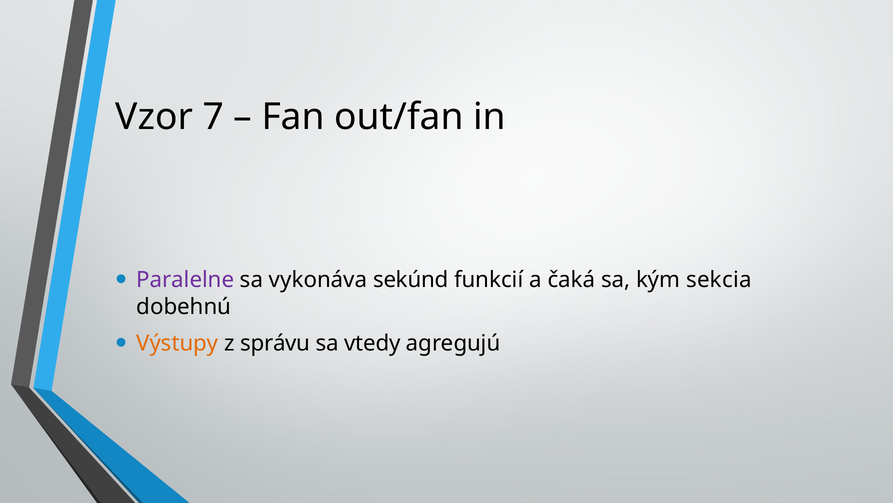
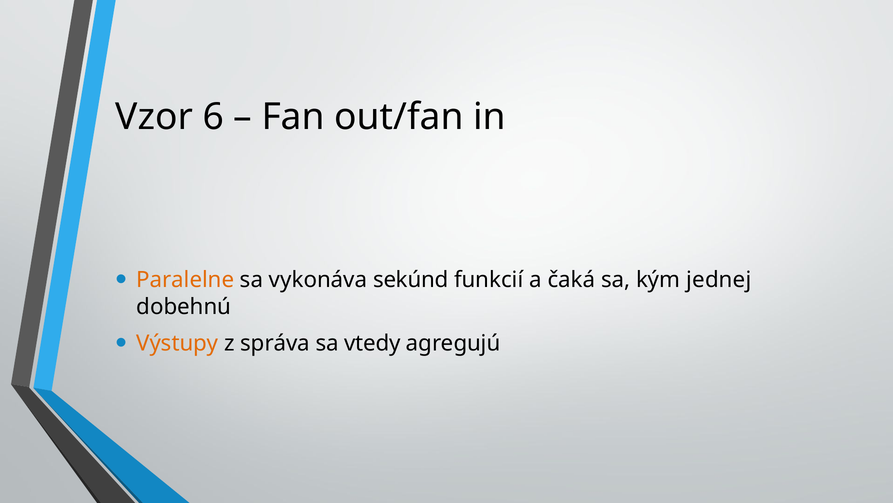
7: 7 -> 6
Paralelne colour: purple -> orange
sekcia: sekcia -> jednej
správu: správu -> správa
